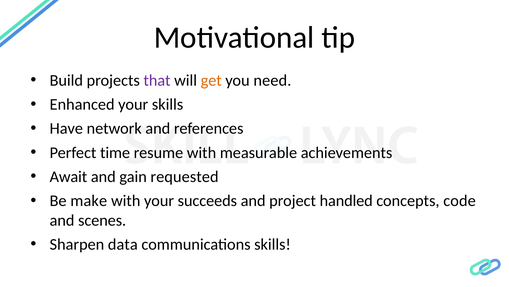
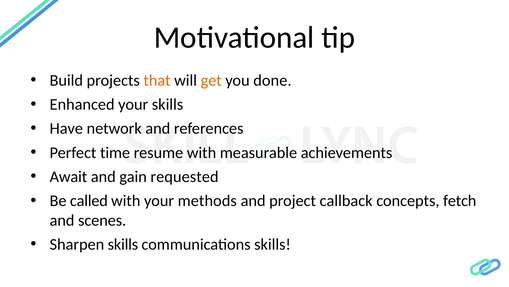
that colour: purple -> orange
need: need -> done
make: make -> called
succeeds: succeeds -> methods
handled: handled -> callback
code: code -> fetch
Sharpen data: data -> skills
